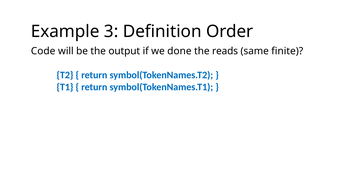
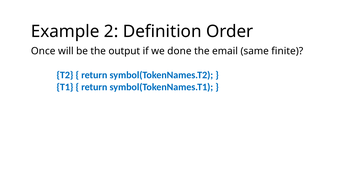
3: 3 -> 2
Code: Code -> Once
reads: reads -> email
